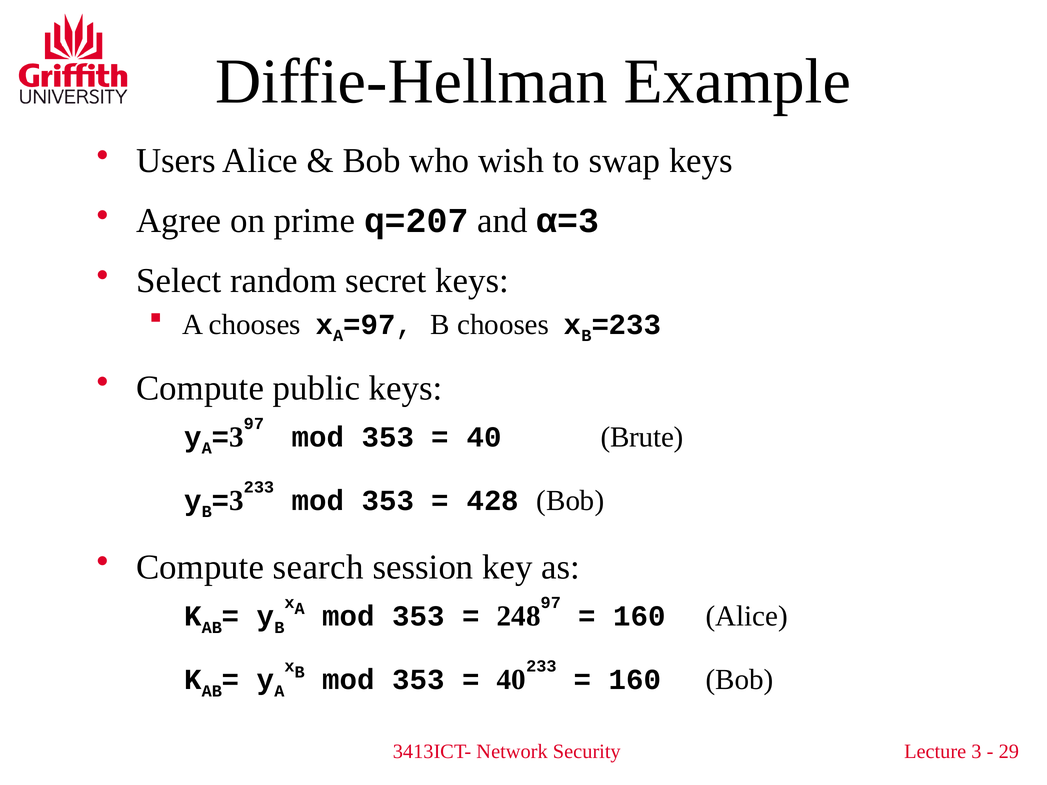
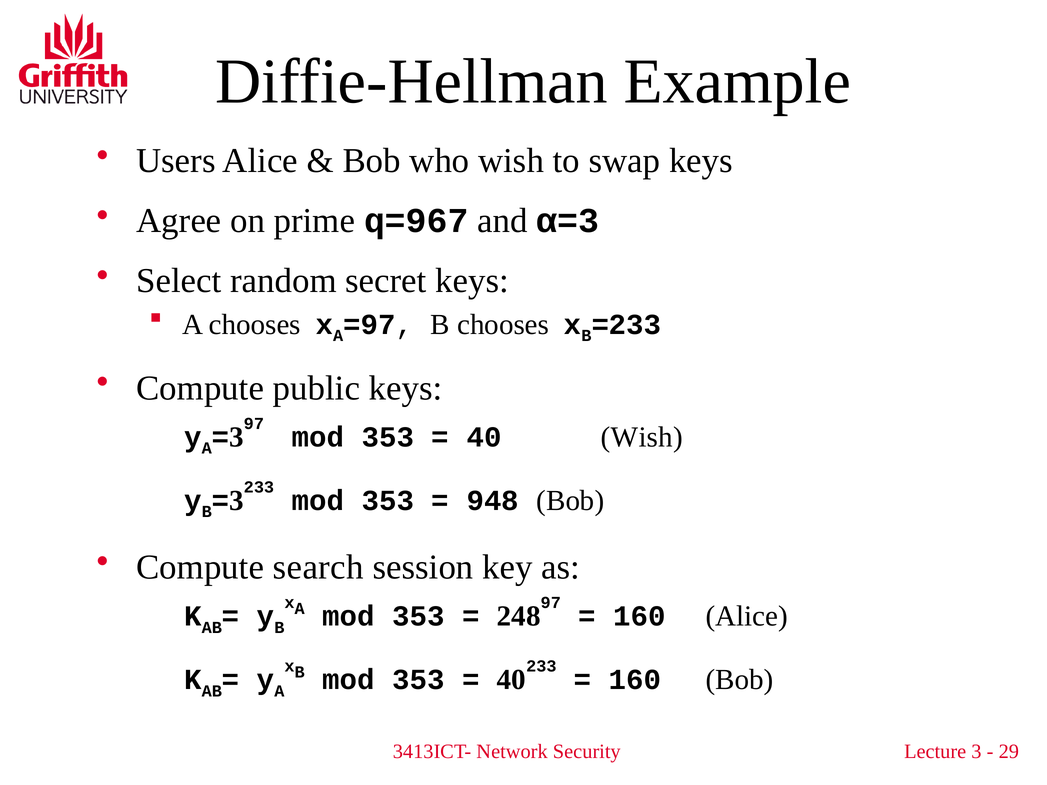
q=207: q=207 -> q=967
40 Brute: Brute -> Wish
428: 428 -> 948
